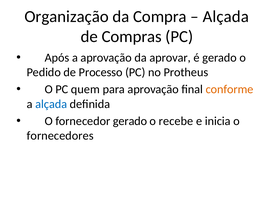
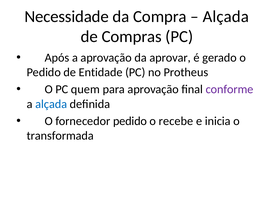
Organização: Organização -> Necessidade
Processo: Processo -> Entidade
conforme colour: orange -> purple
fornecedor gerado: gerado -> pedido
fornecedores: fornecedores -> transformada
